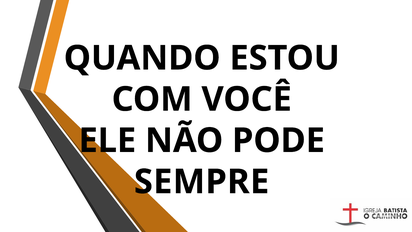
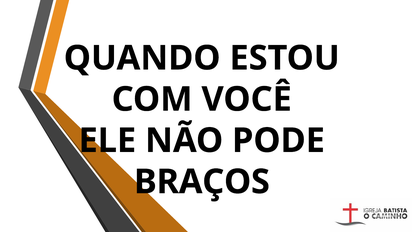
SEMPRE: SEMPRE -> BRAÇOS
